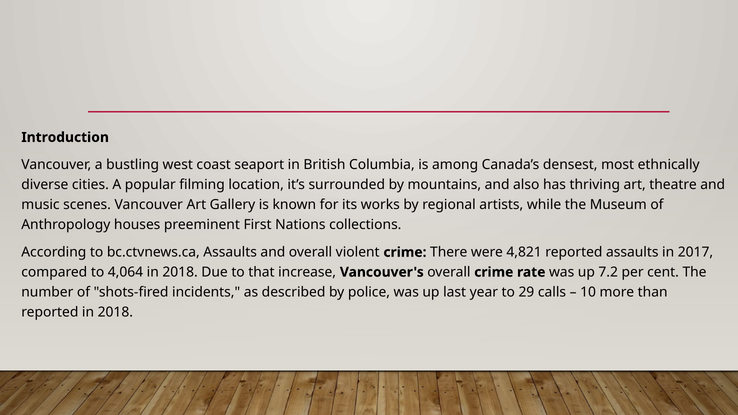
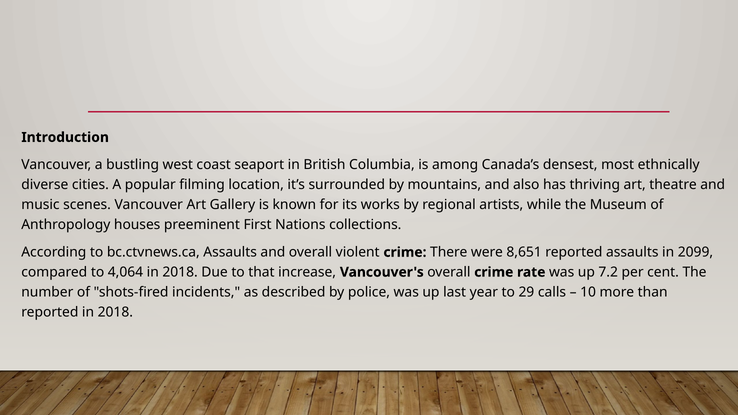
4,821: 4,821 -> 8,651
2017: 2017 -> 2099
